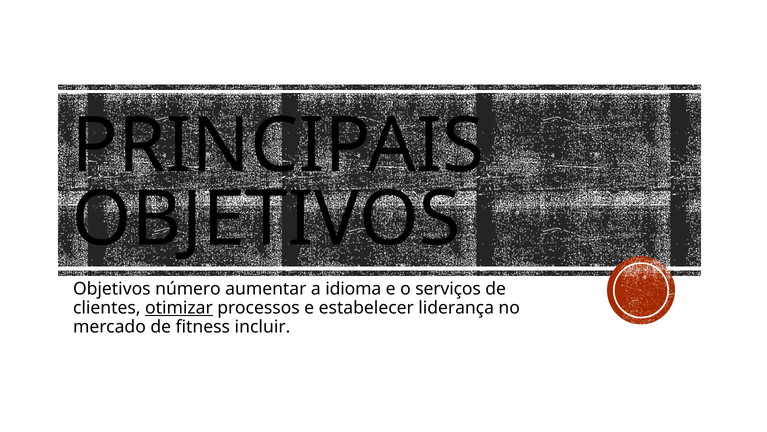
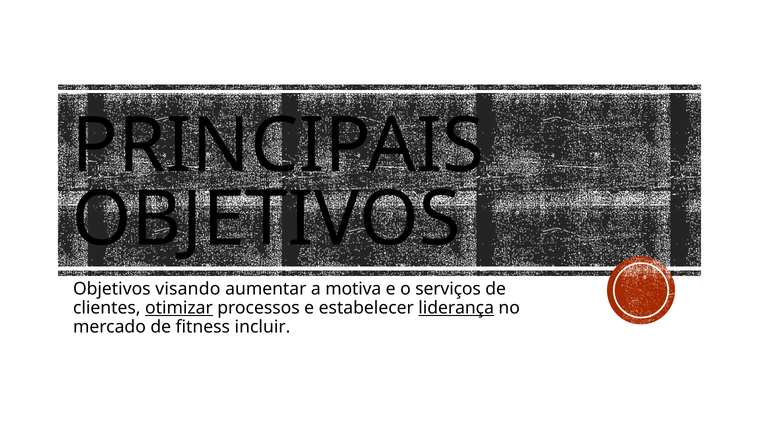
número: número -> visando
idioma: idioma -> motiva
liderança underline: none -> present
